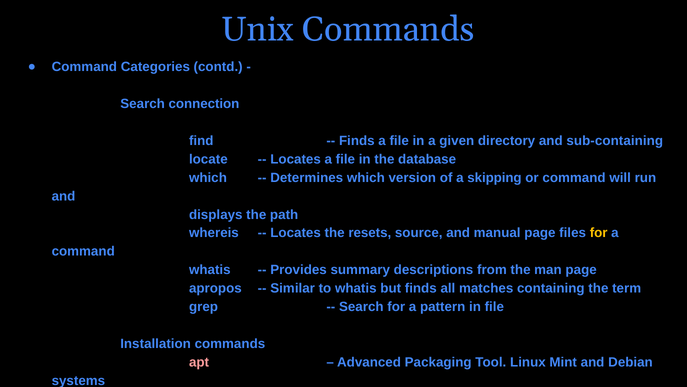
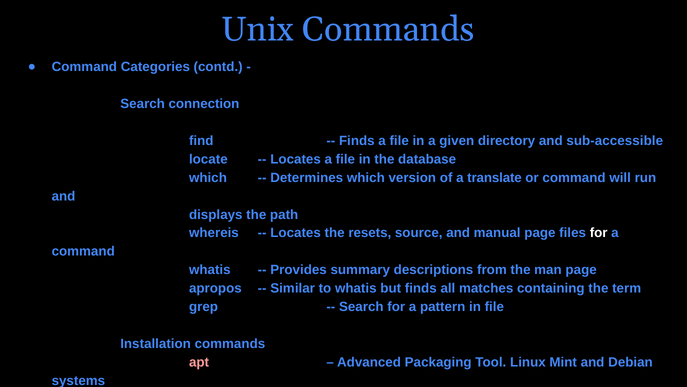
sub-containing: sub-containing -> sub-accessible
skipping: skipping -> translate
for at (599, 233) colour: yellow -> white
